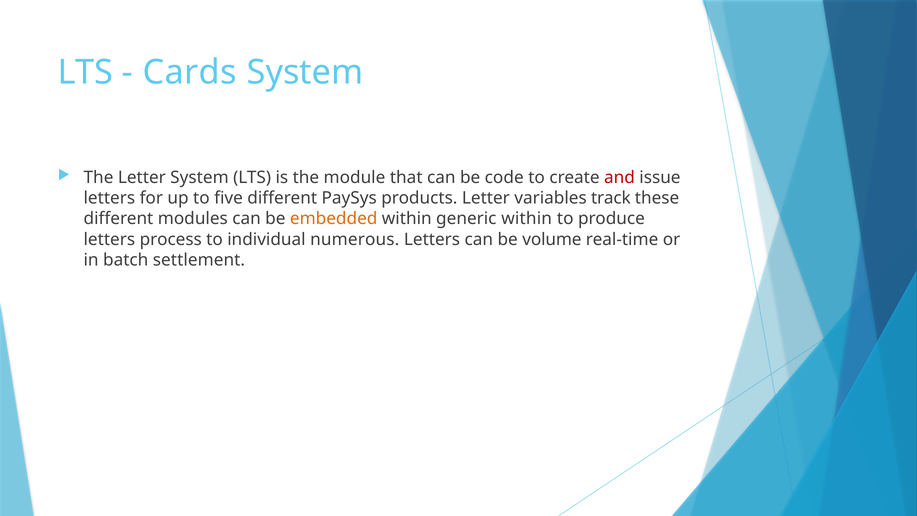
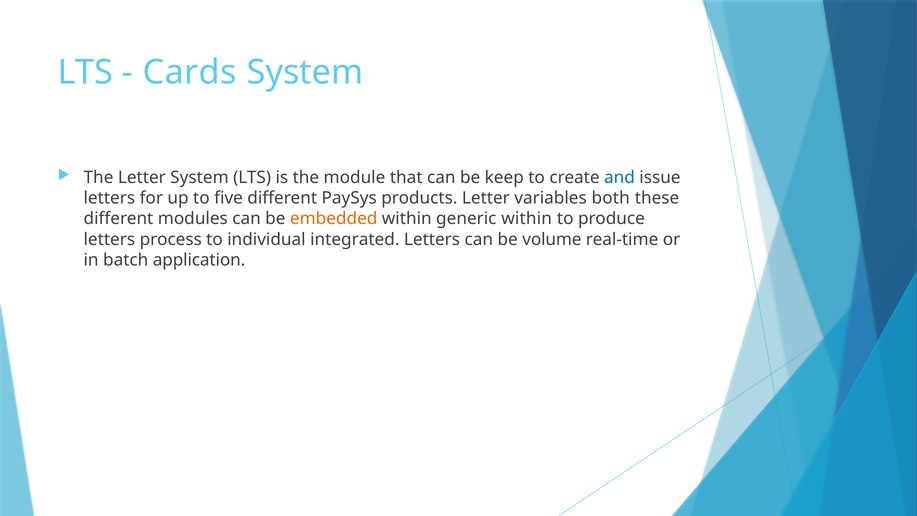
code: code -> keep
and colour: red -> blue
track: track -> both
numerous: numerous -> integrated
settlement: settlement -> application
